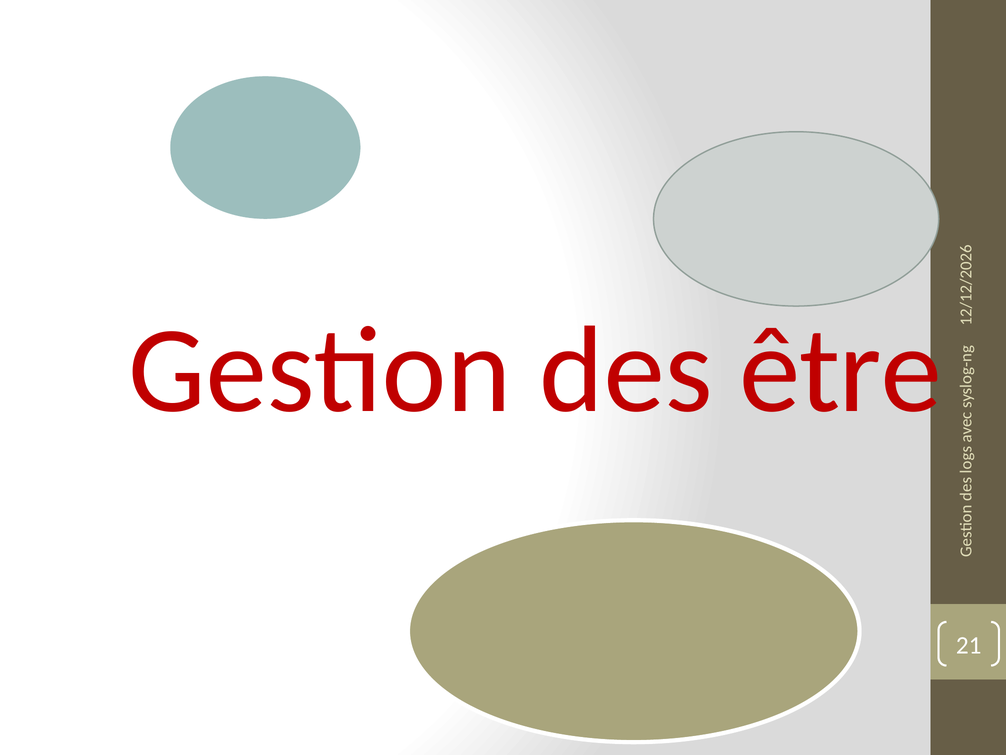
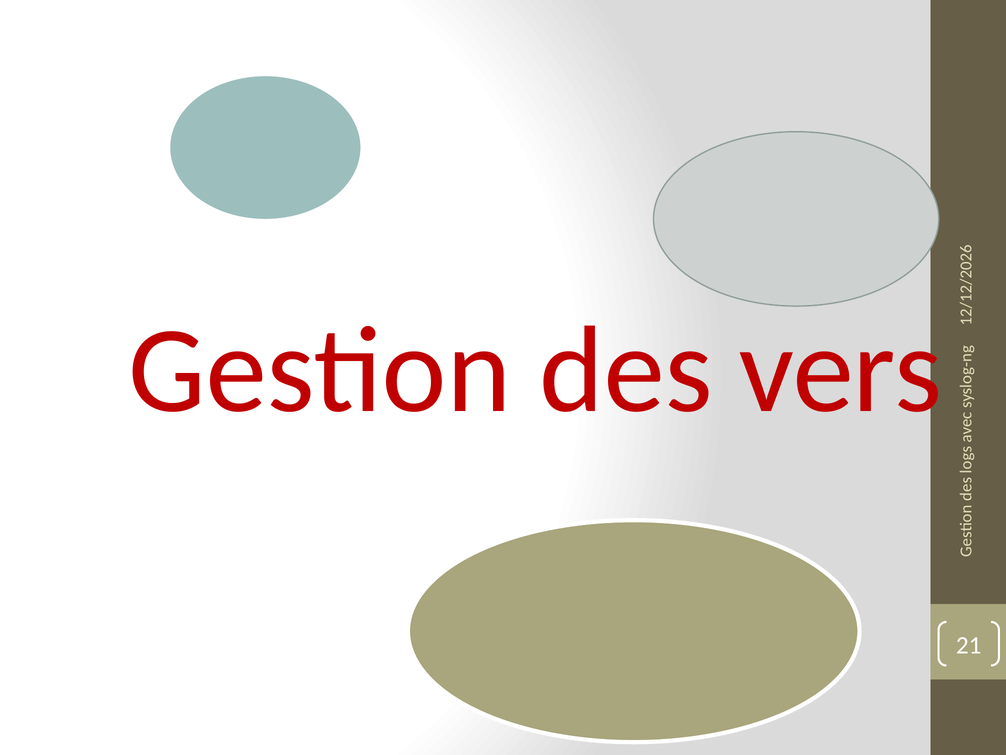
être: être -> vers
